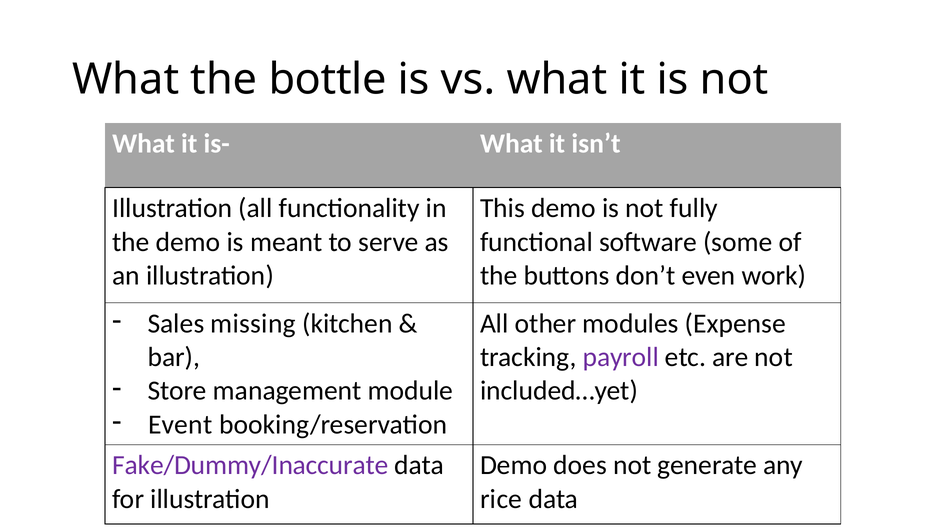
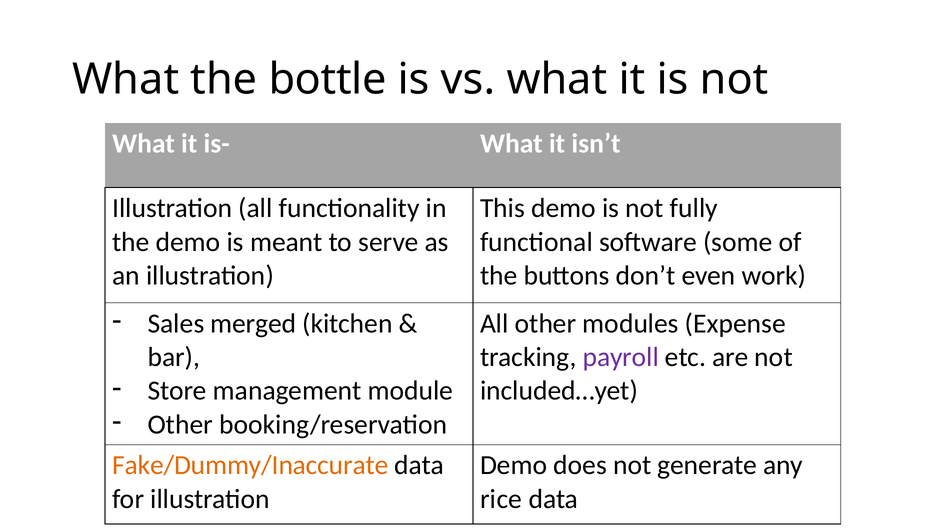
missing: missing -> merged
Event at (180, 425): Event -> Other
Fake/Dummy/Inaccurate colour: purple -> orange
